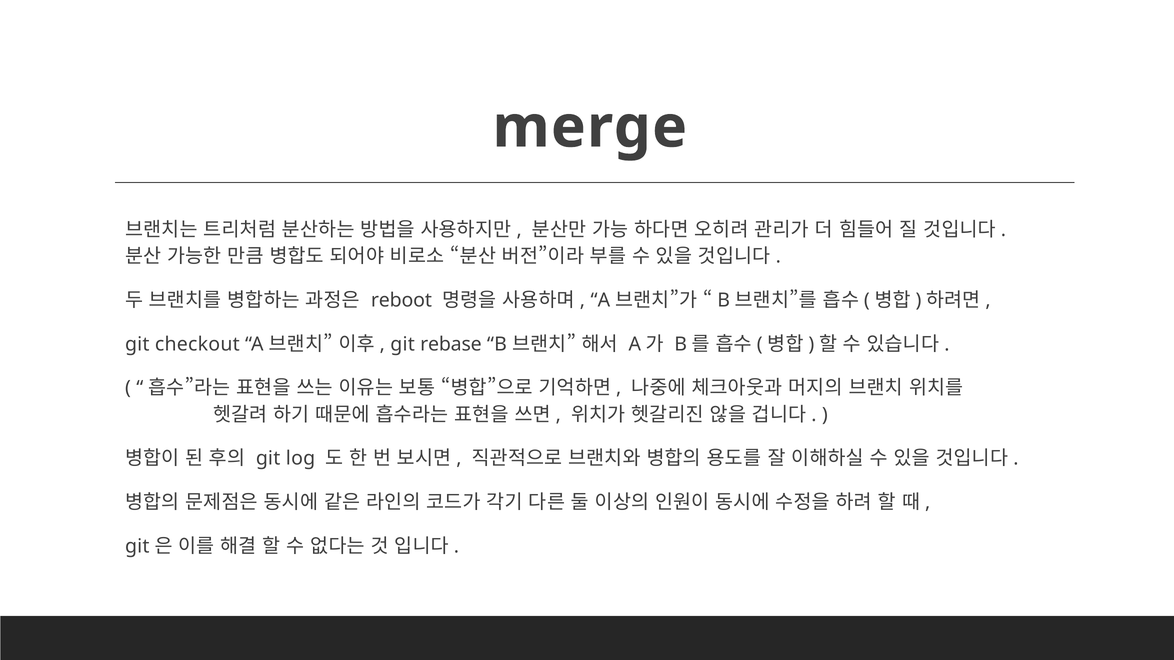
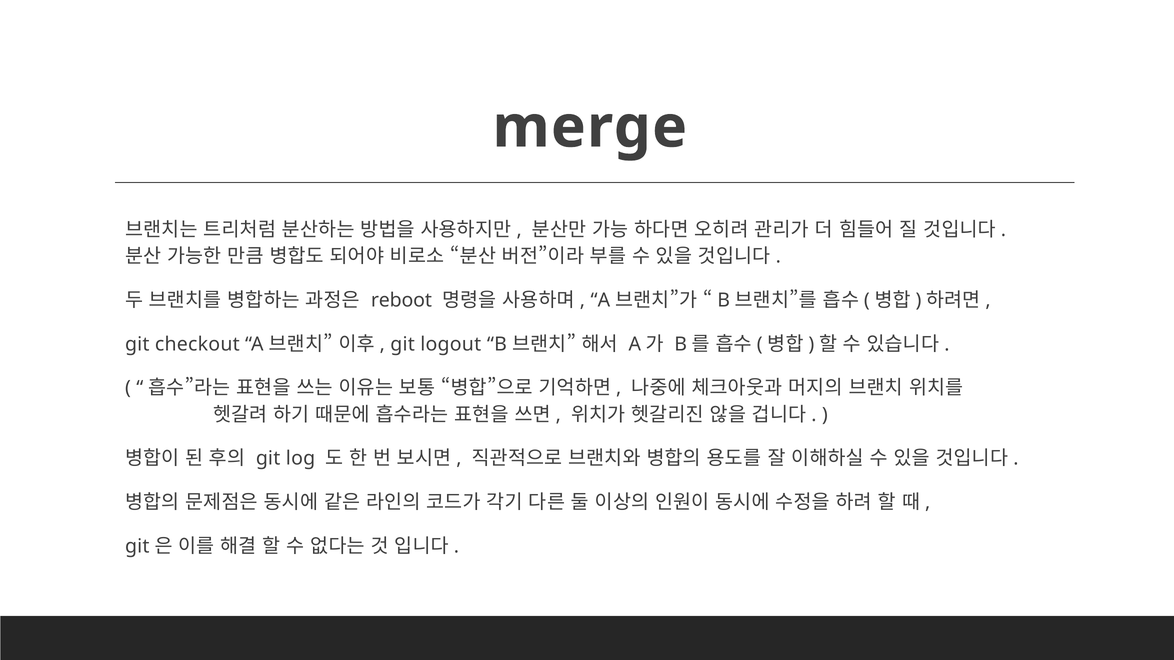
rebase: rebase -> logout
